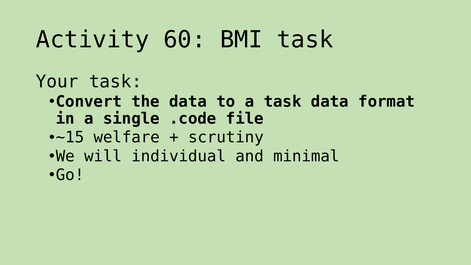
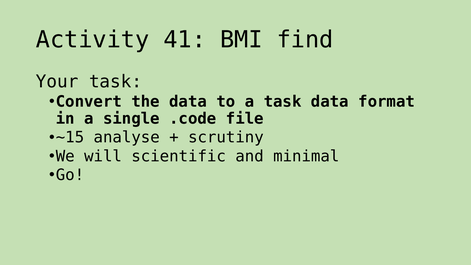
60: 60 -> 41
BMI task: task -> find
welfare: welfare -> analyse
individual: individual -> scientific
